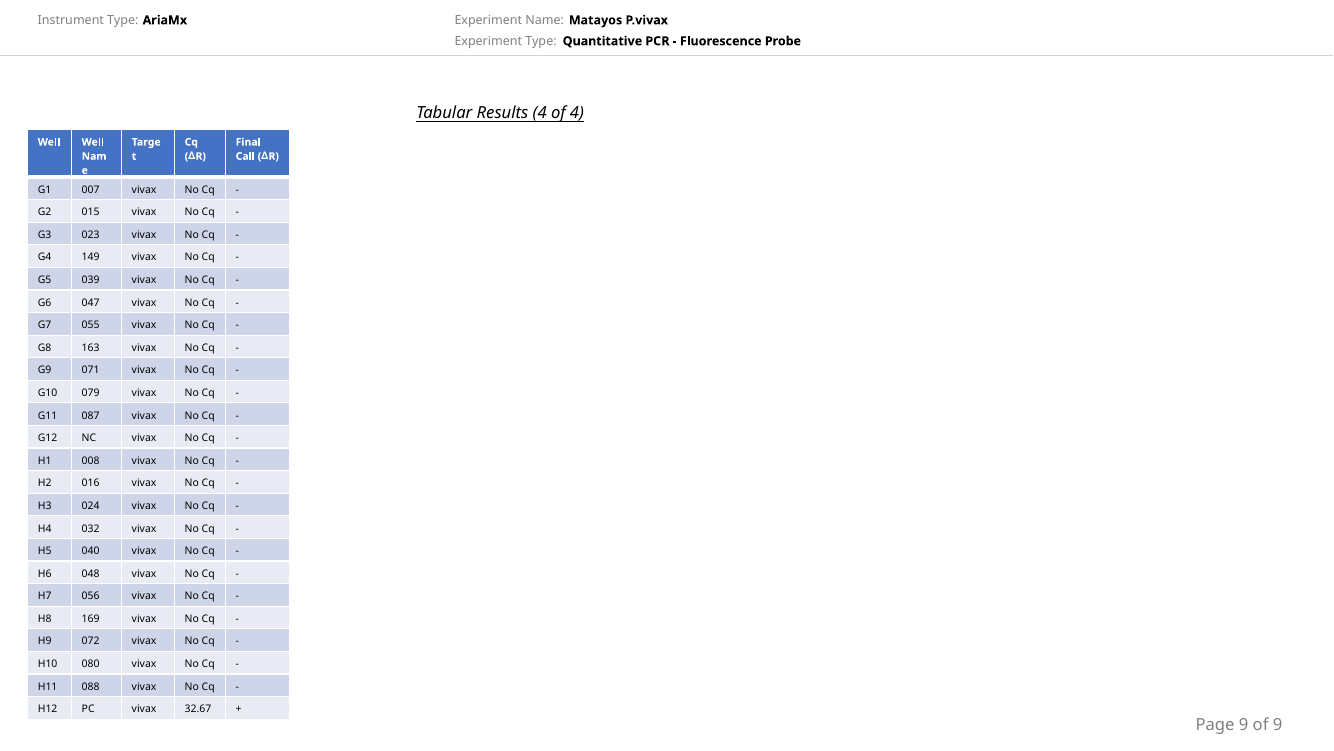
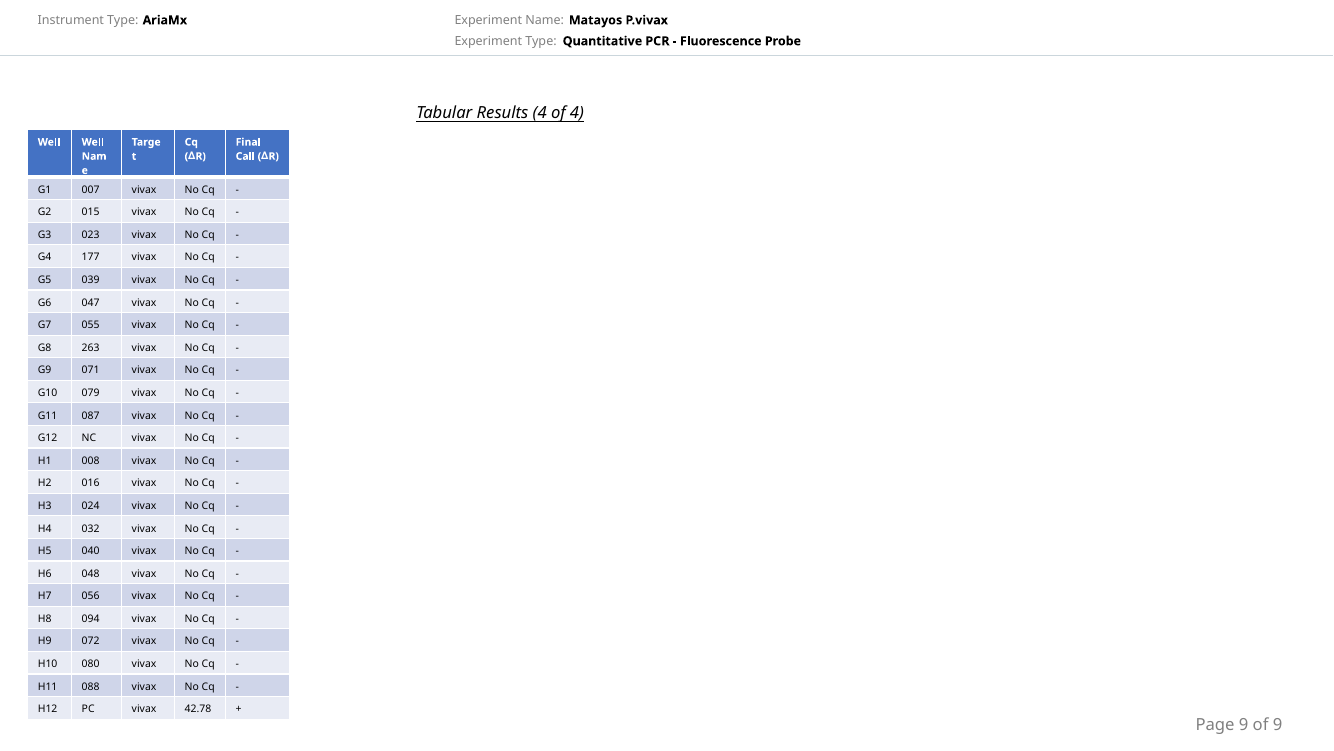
149: 149 -> 177
163: 163 -> 263
169: 169 -> 094
32.67: 32.67 -> 42.78
